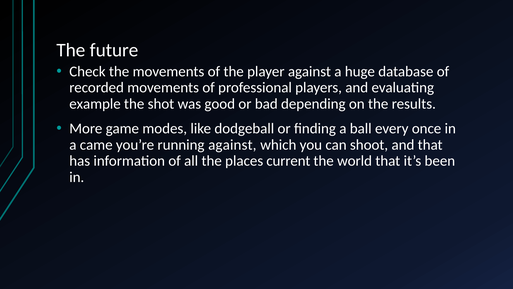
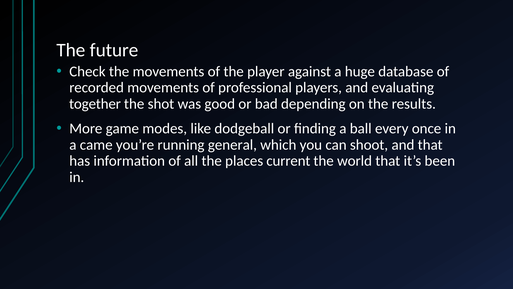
example: example -> together
running against: against -> general
